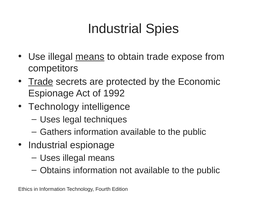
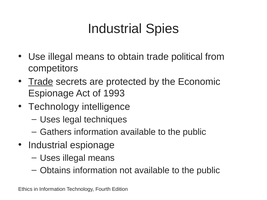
means at (90, 57) underline: present -> none
expose: expose -> political
1992: 1992 -> 1993
